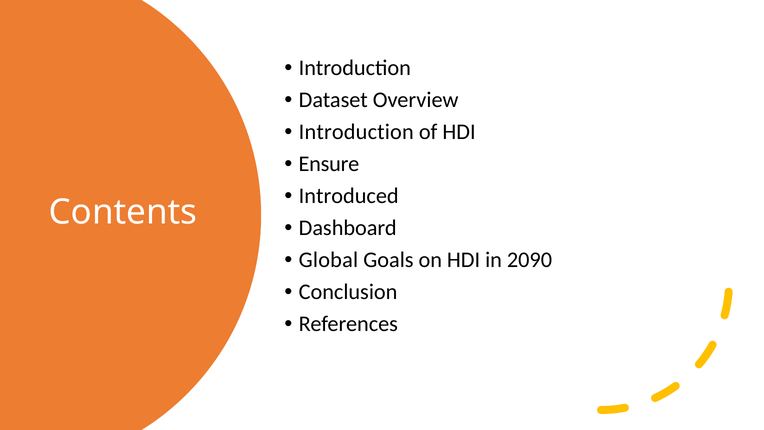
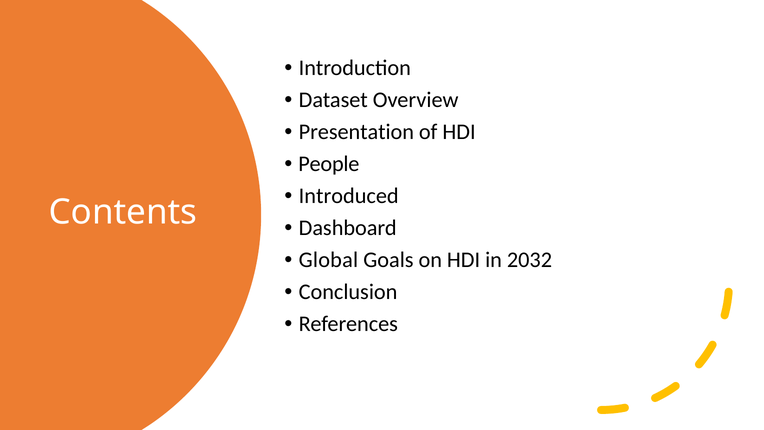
Introduction at (356, 132): Introduction -> Presentation
Ensure: Ensure -> People
2090: 2090 -> 2032
